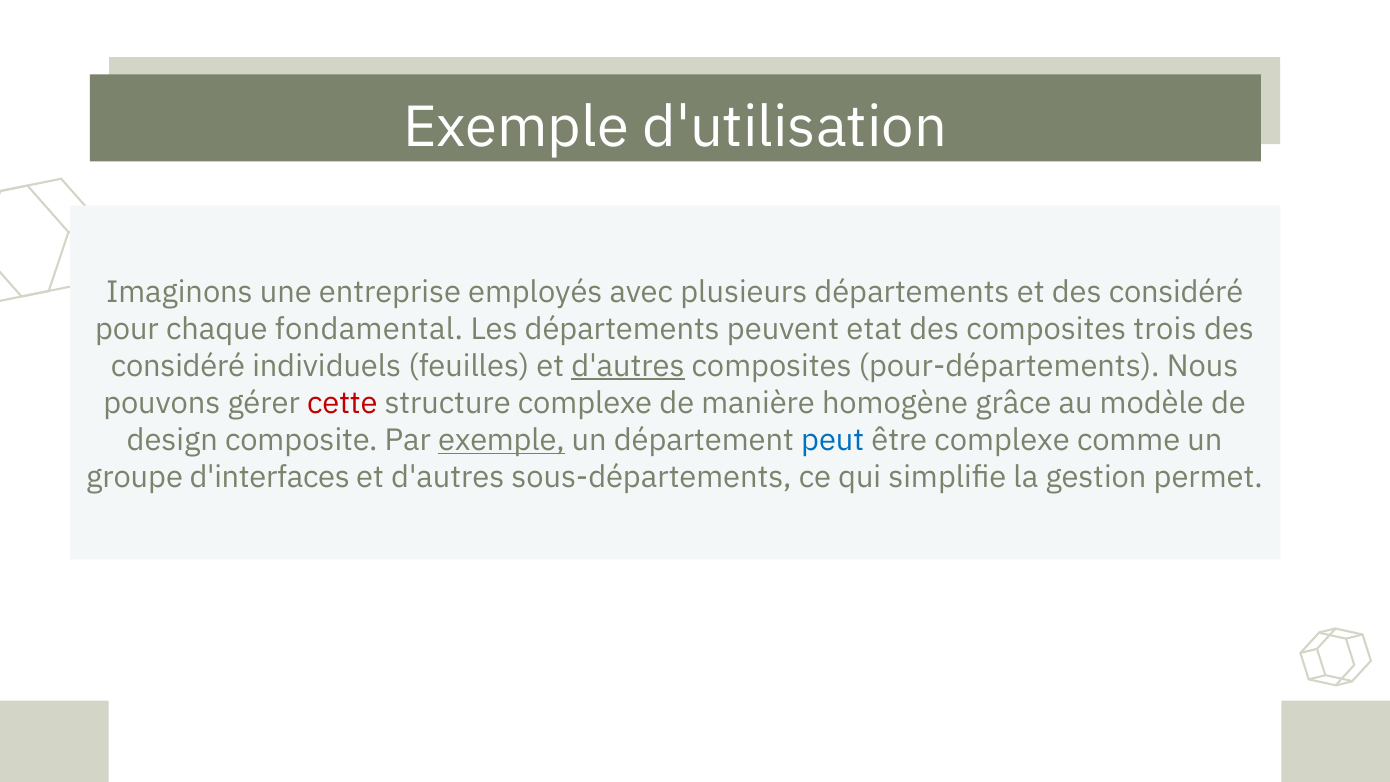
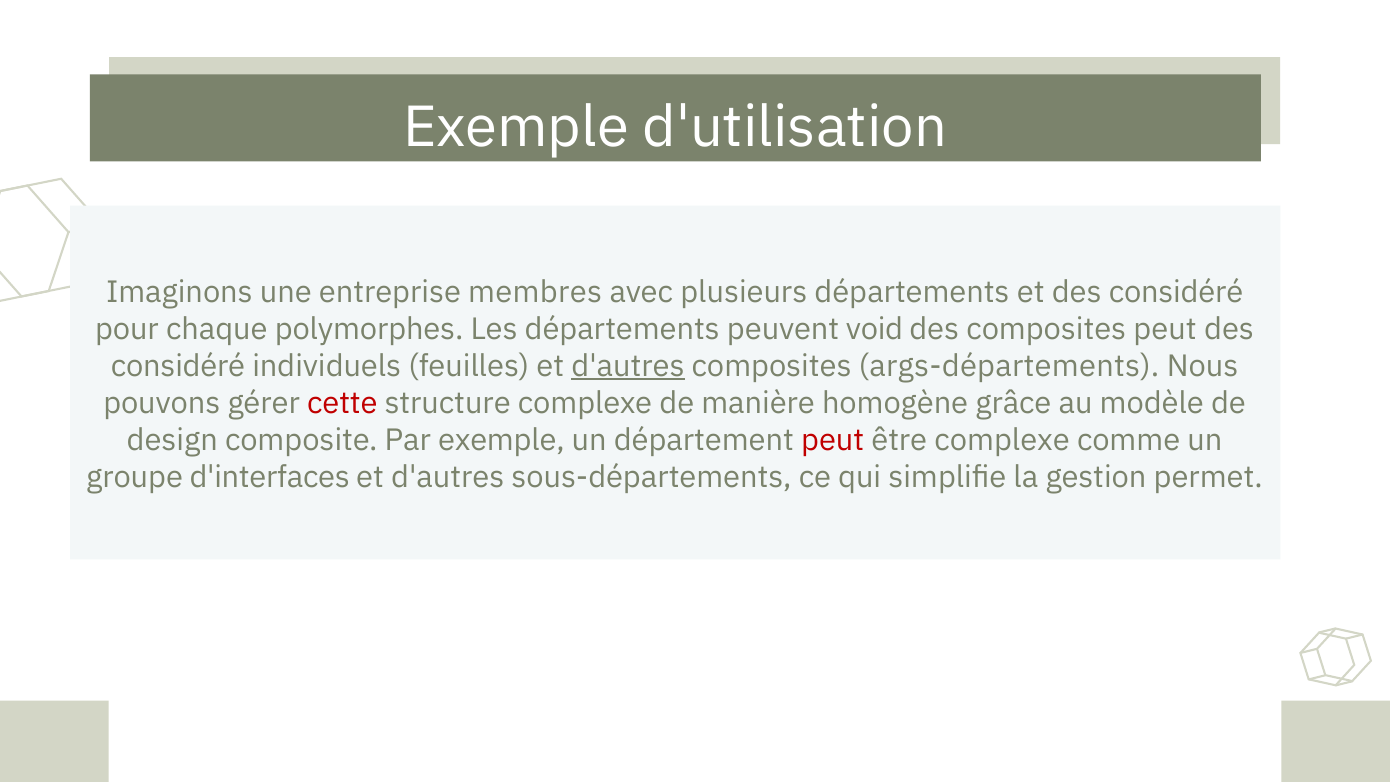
employés: employés -> membres
fondamental: fondamental -> polymorphes
etat: etat -> void
composites trois: trois -> peut
pour-départements: pour-départements -> args-départements
exemple at (501, 440) underline: present -> none
peut at (833, 440) colour: blue -> red
